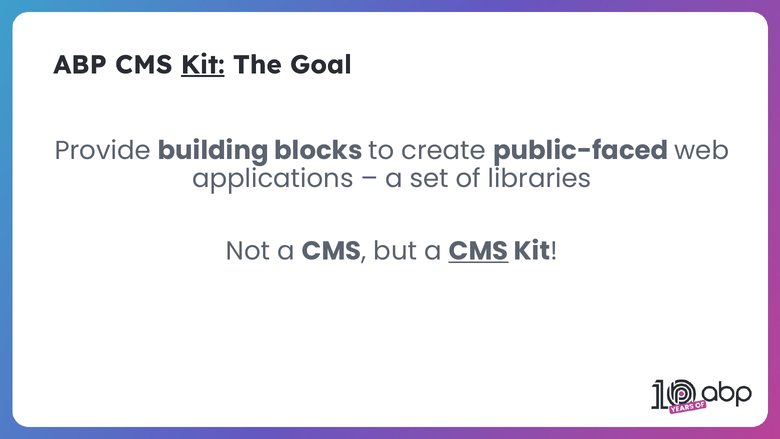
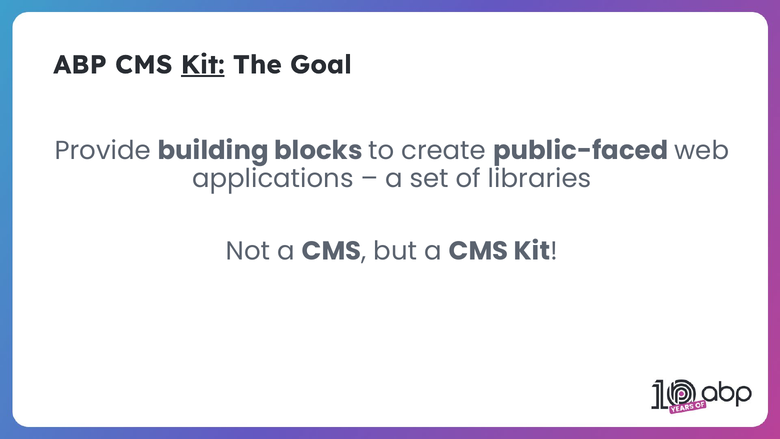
CMS at (479, 251) underline: present -> none
